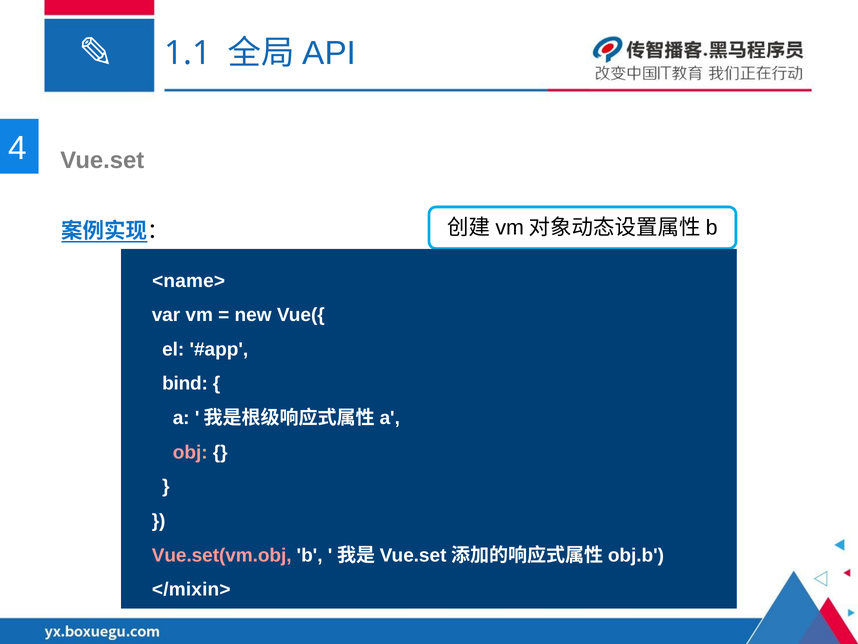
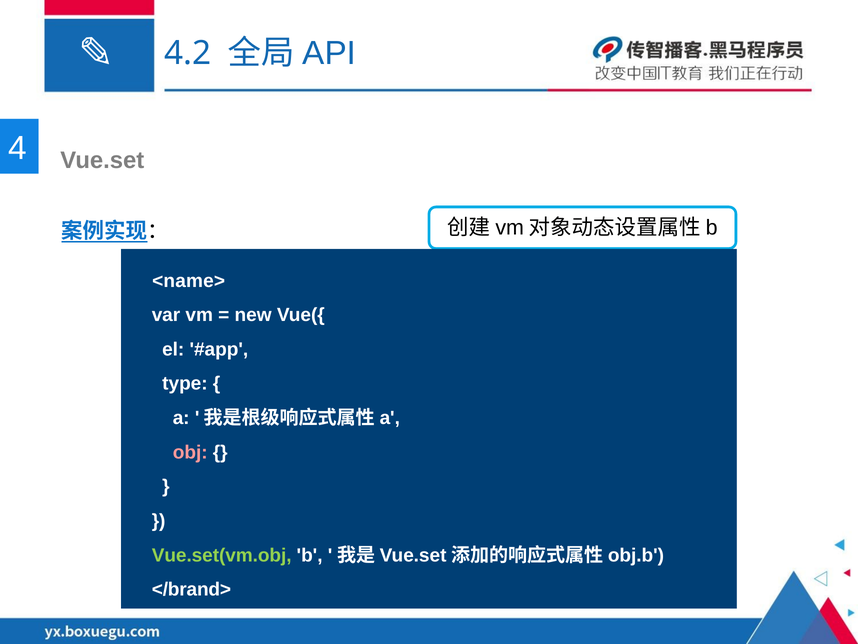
1.1: 1.1 -> 4.2
bind: bind -> type
Vue.set(vm.obj colour: pink -> light green
</mixin>: </mixin> -> </brand>
